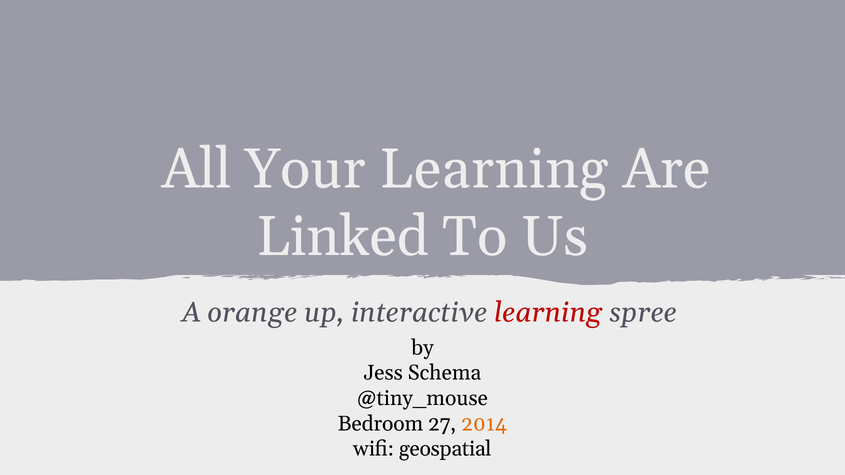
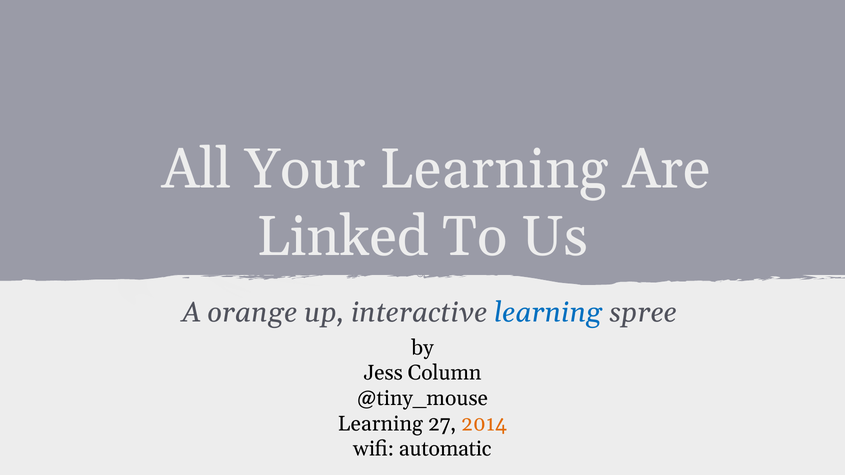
learning at (548, 313) colour: red -> blue
Schema: Schema -> Column
Bedroom at (381, 424): Bedroom -> Learning
geospatial: geospatial -> automatic
